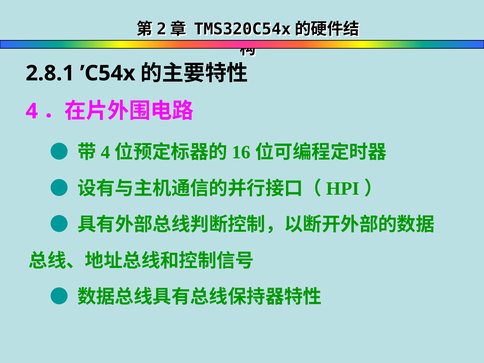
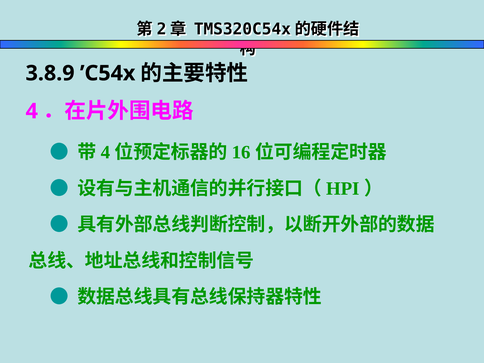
2.8.1: 2.8.1 -> 3.8.9
